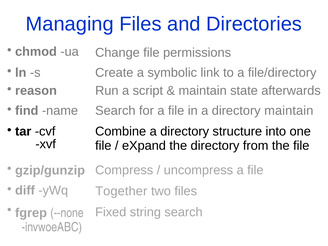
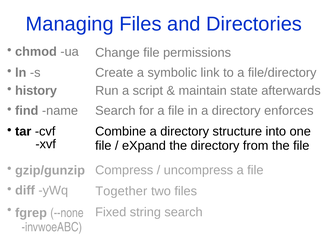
reason: reason -> history
directory maintain: maintain -> enforces
